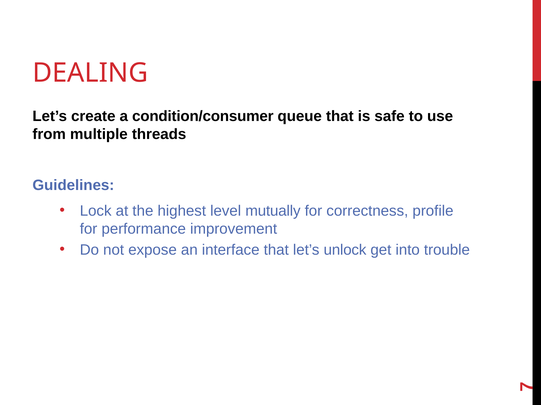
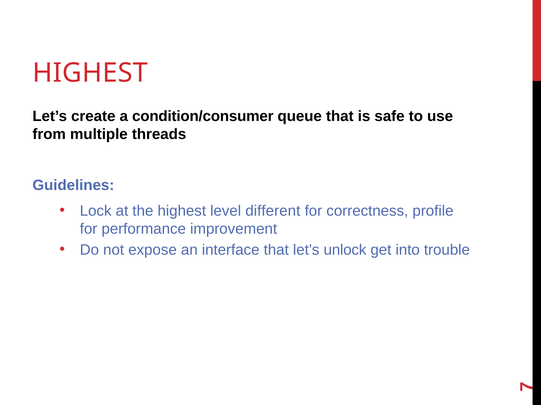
DEALING at (90, 73): DEALING -> HIGHEST
mutually: mutually -> different
